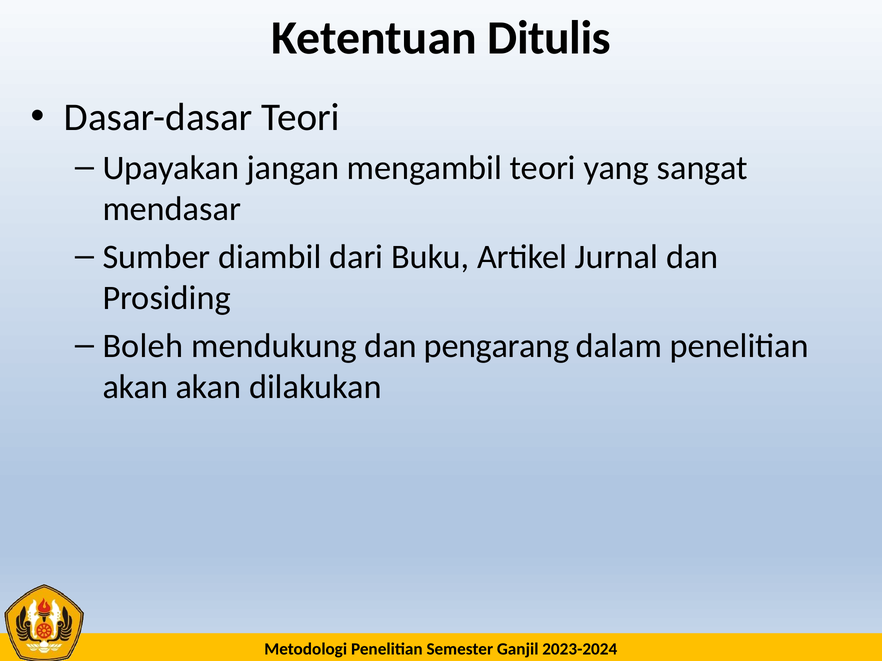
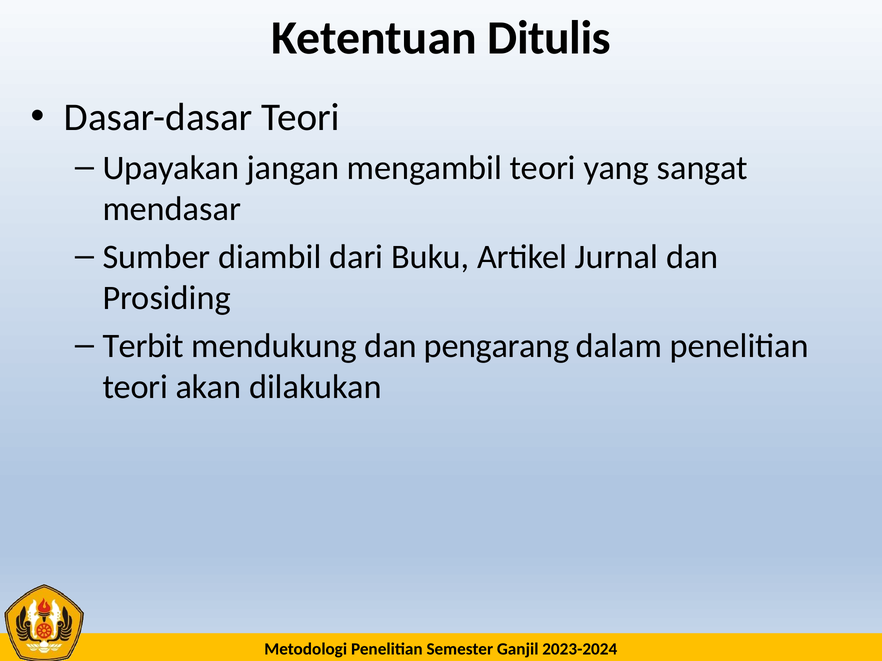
Boleh: Boleh -> Terbit
akan at (135, 387): akan -> teori
